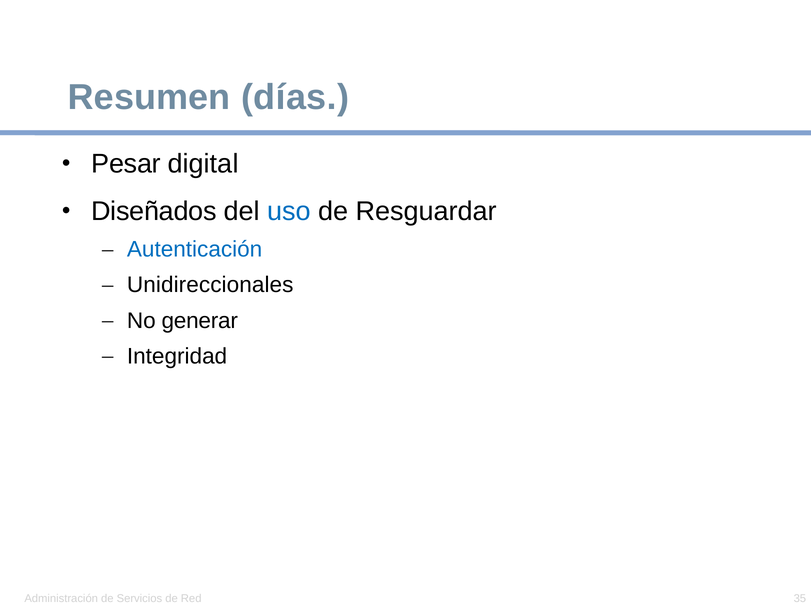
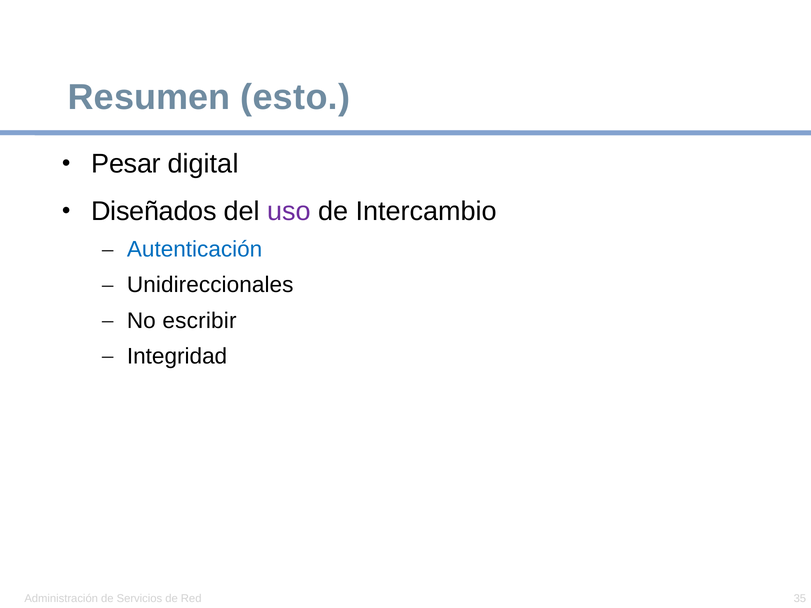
días: días -> esto
uso colour: blue -> purple
Resguardar: Resguardar -> Intercambio
generar: generar -> escribir
